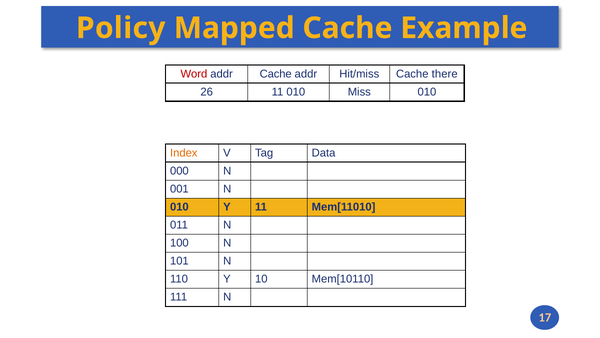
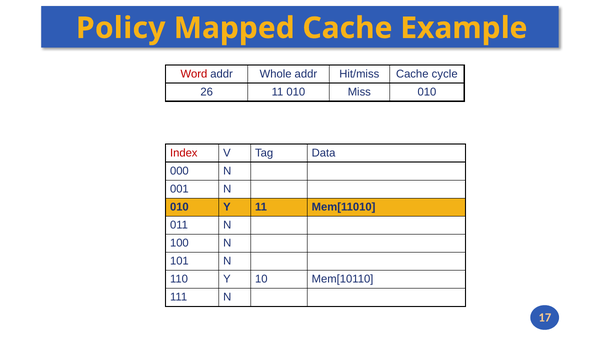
addr Cache: Cache -> Whole
there: there -> cycle
Index colour: orange -> red
